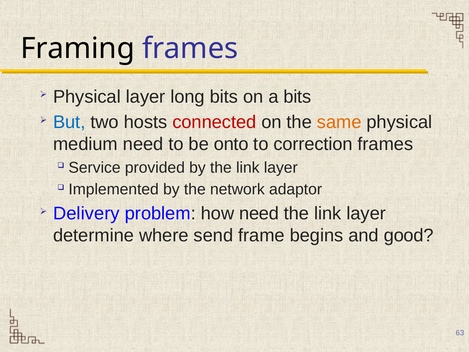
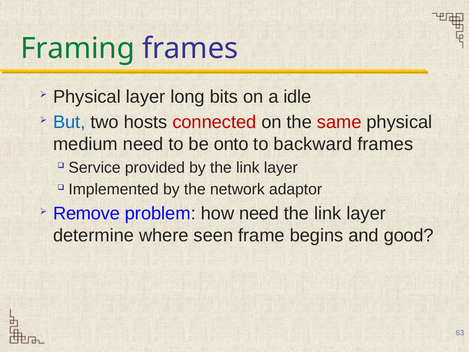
Framing colour: black -> green
a bits: bits -> idle
same colour: orange -> red
correction: correction -> backward
Delivery: Delivery -> Remove
send: send -> seen
